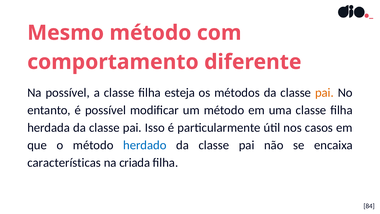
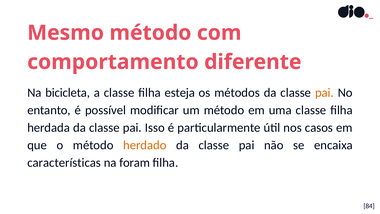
Na possível: possível -> bicicleta
herdado colour: blue -> orange
criada: criada -> foram
